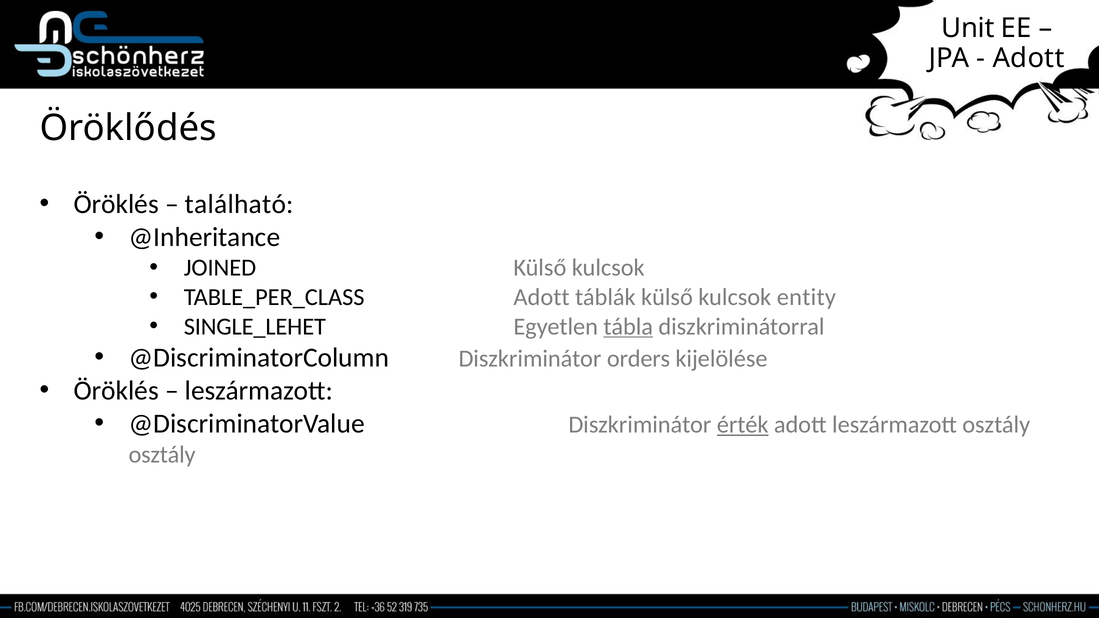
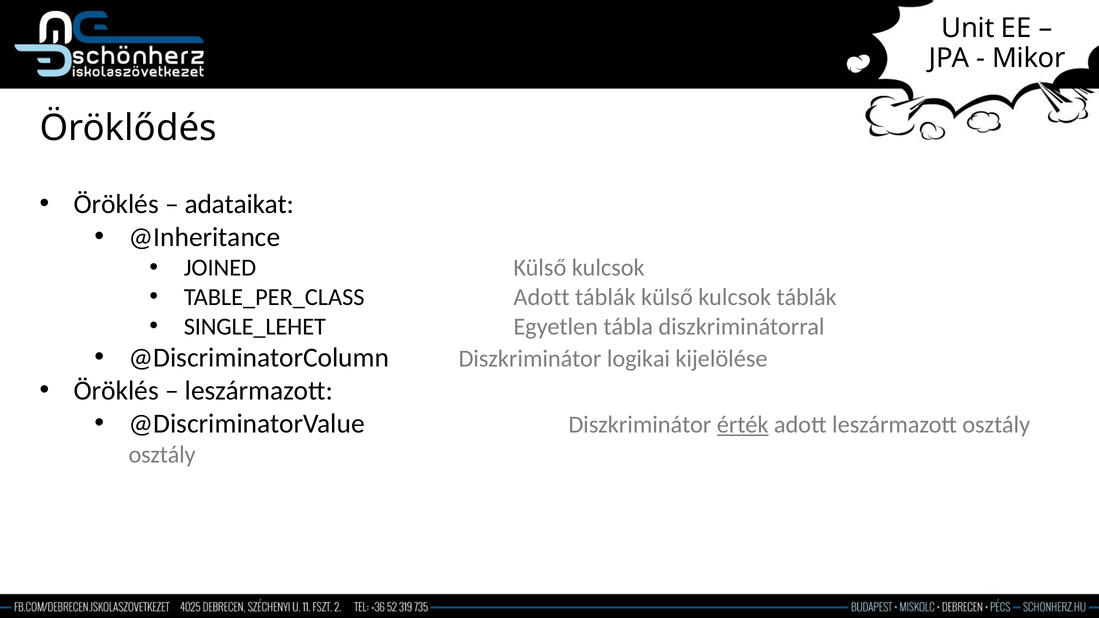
Adott at (1029, 58): Adott -> Mikor
található: található -> adataikat
kulcsok entity: entity -> táblák
tábla underline: present -> none
orders: orders -> logikai
